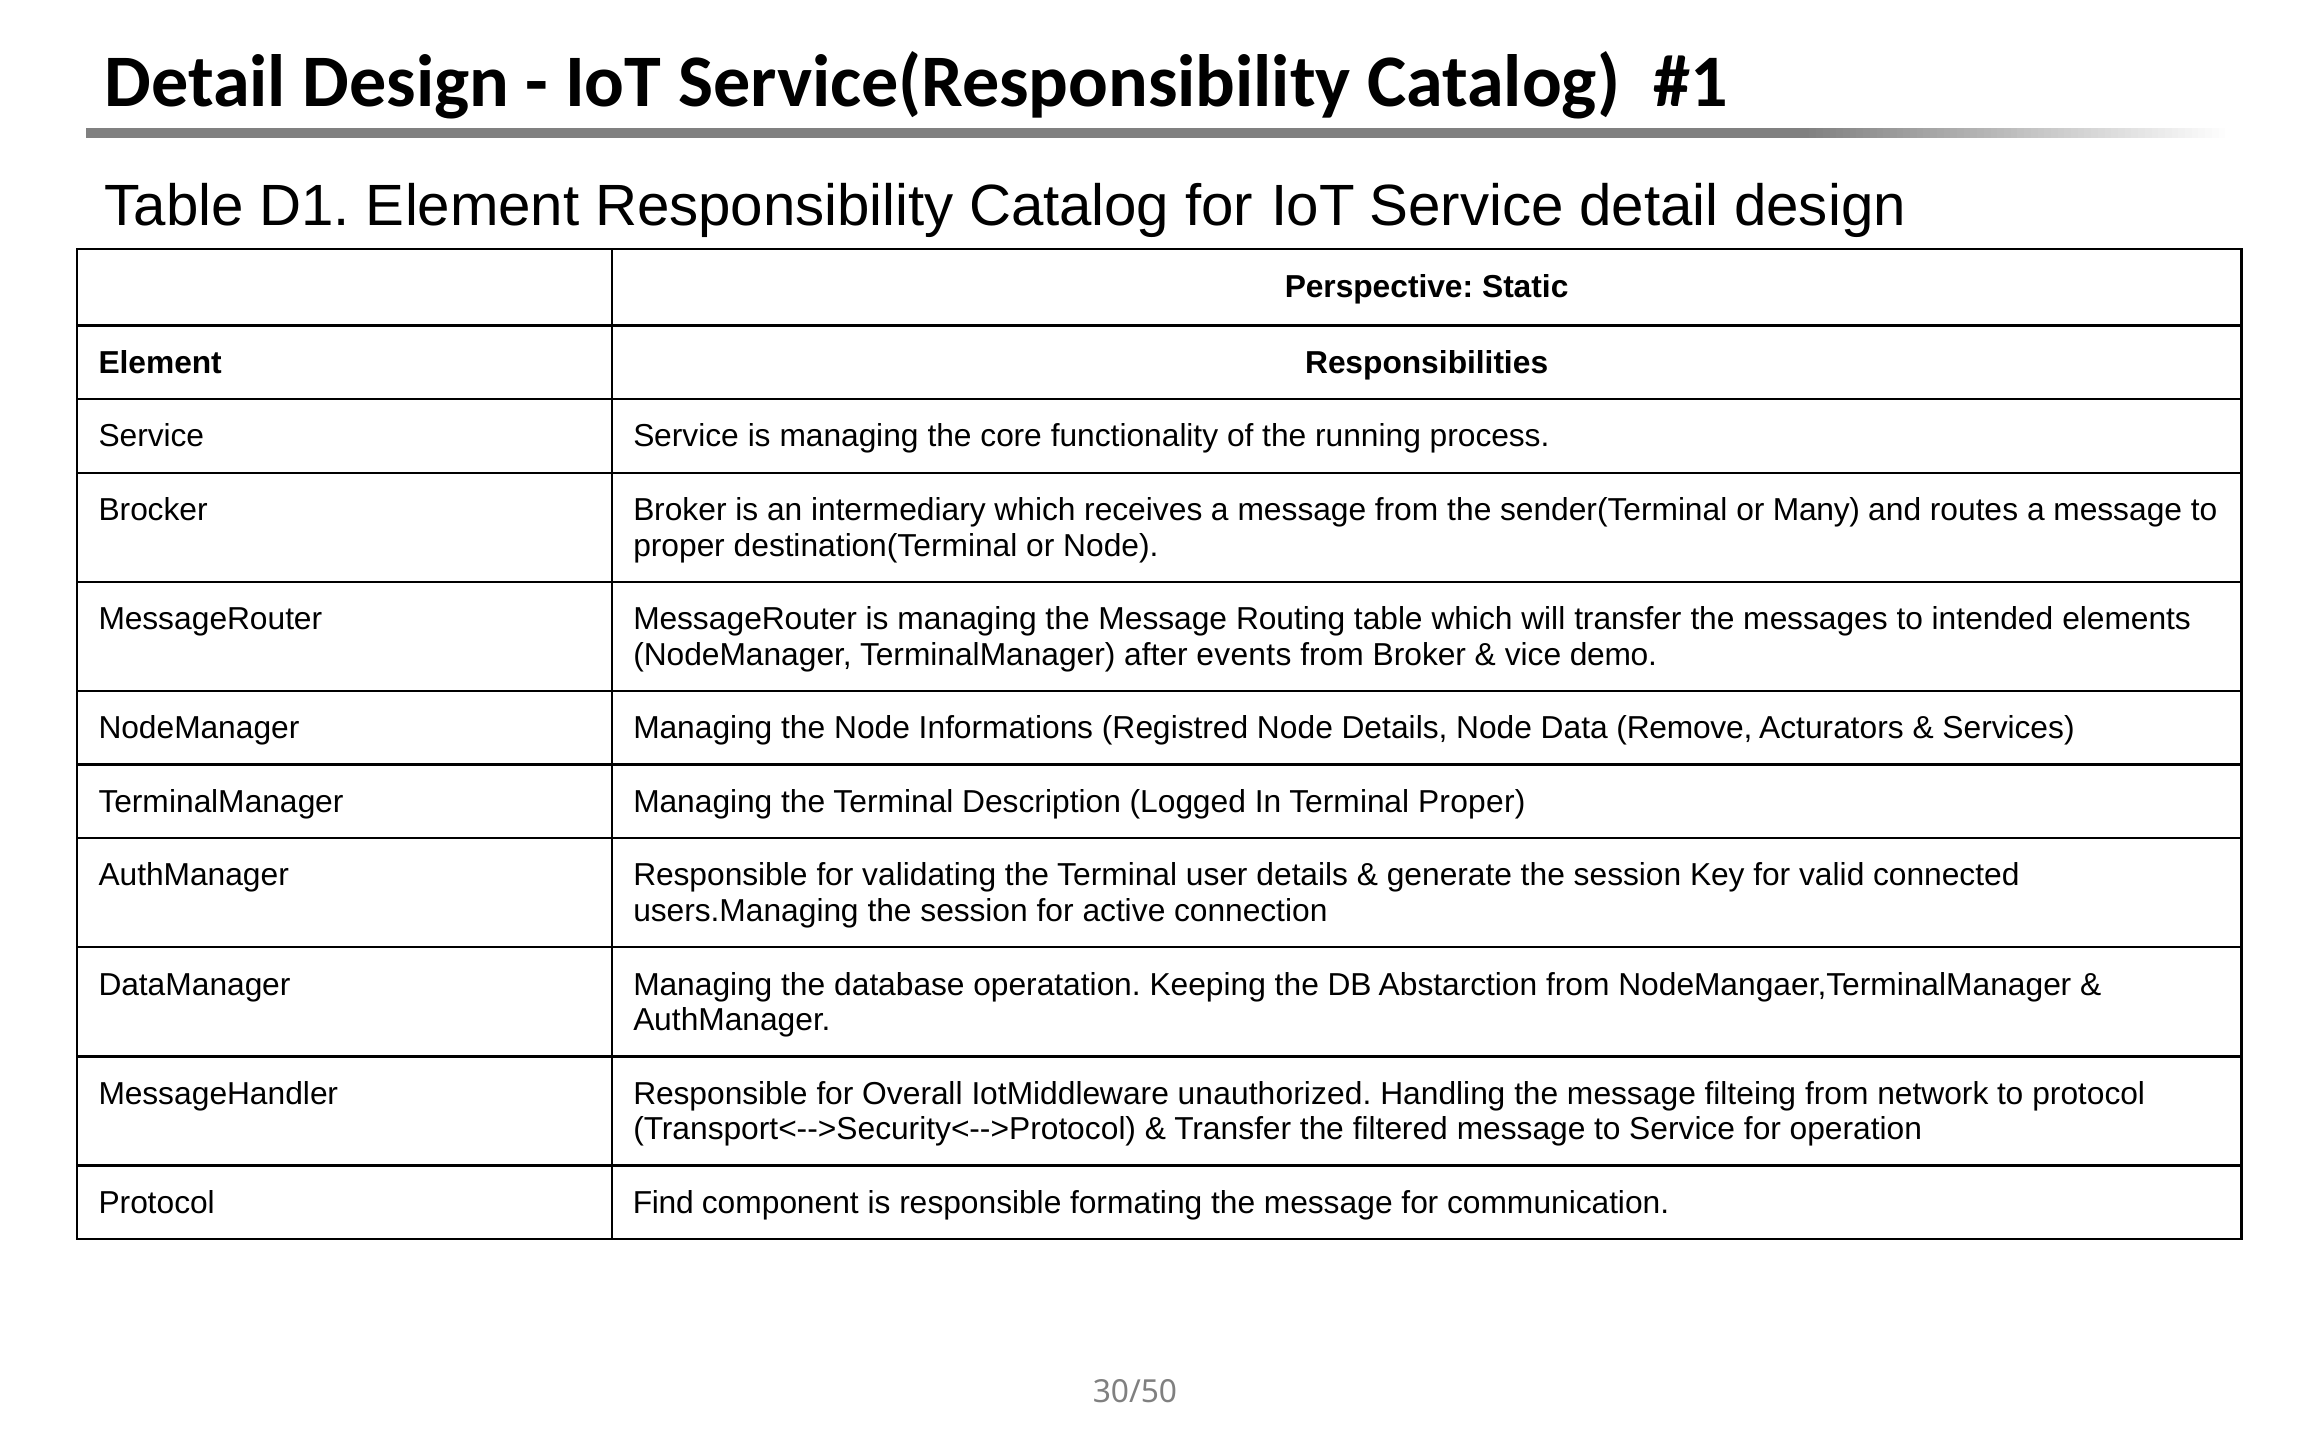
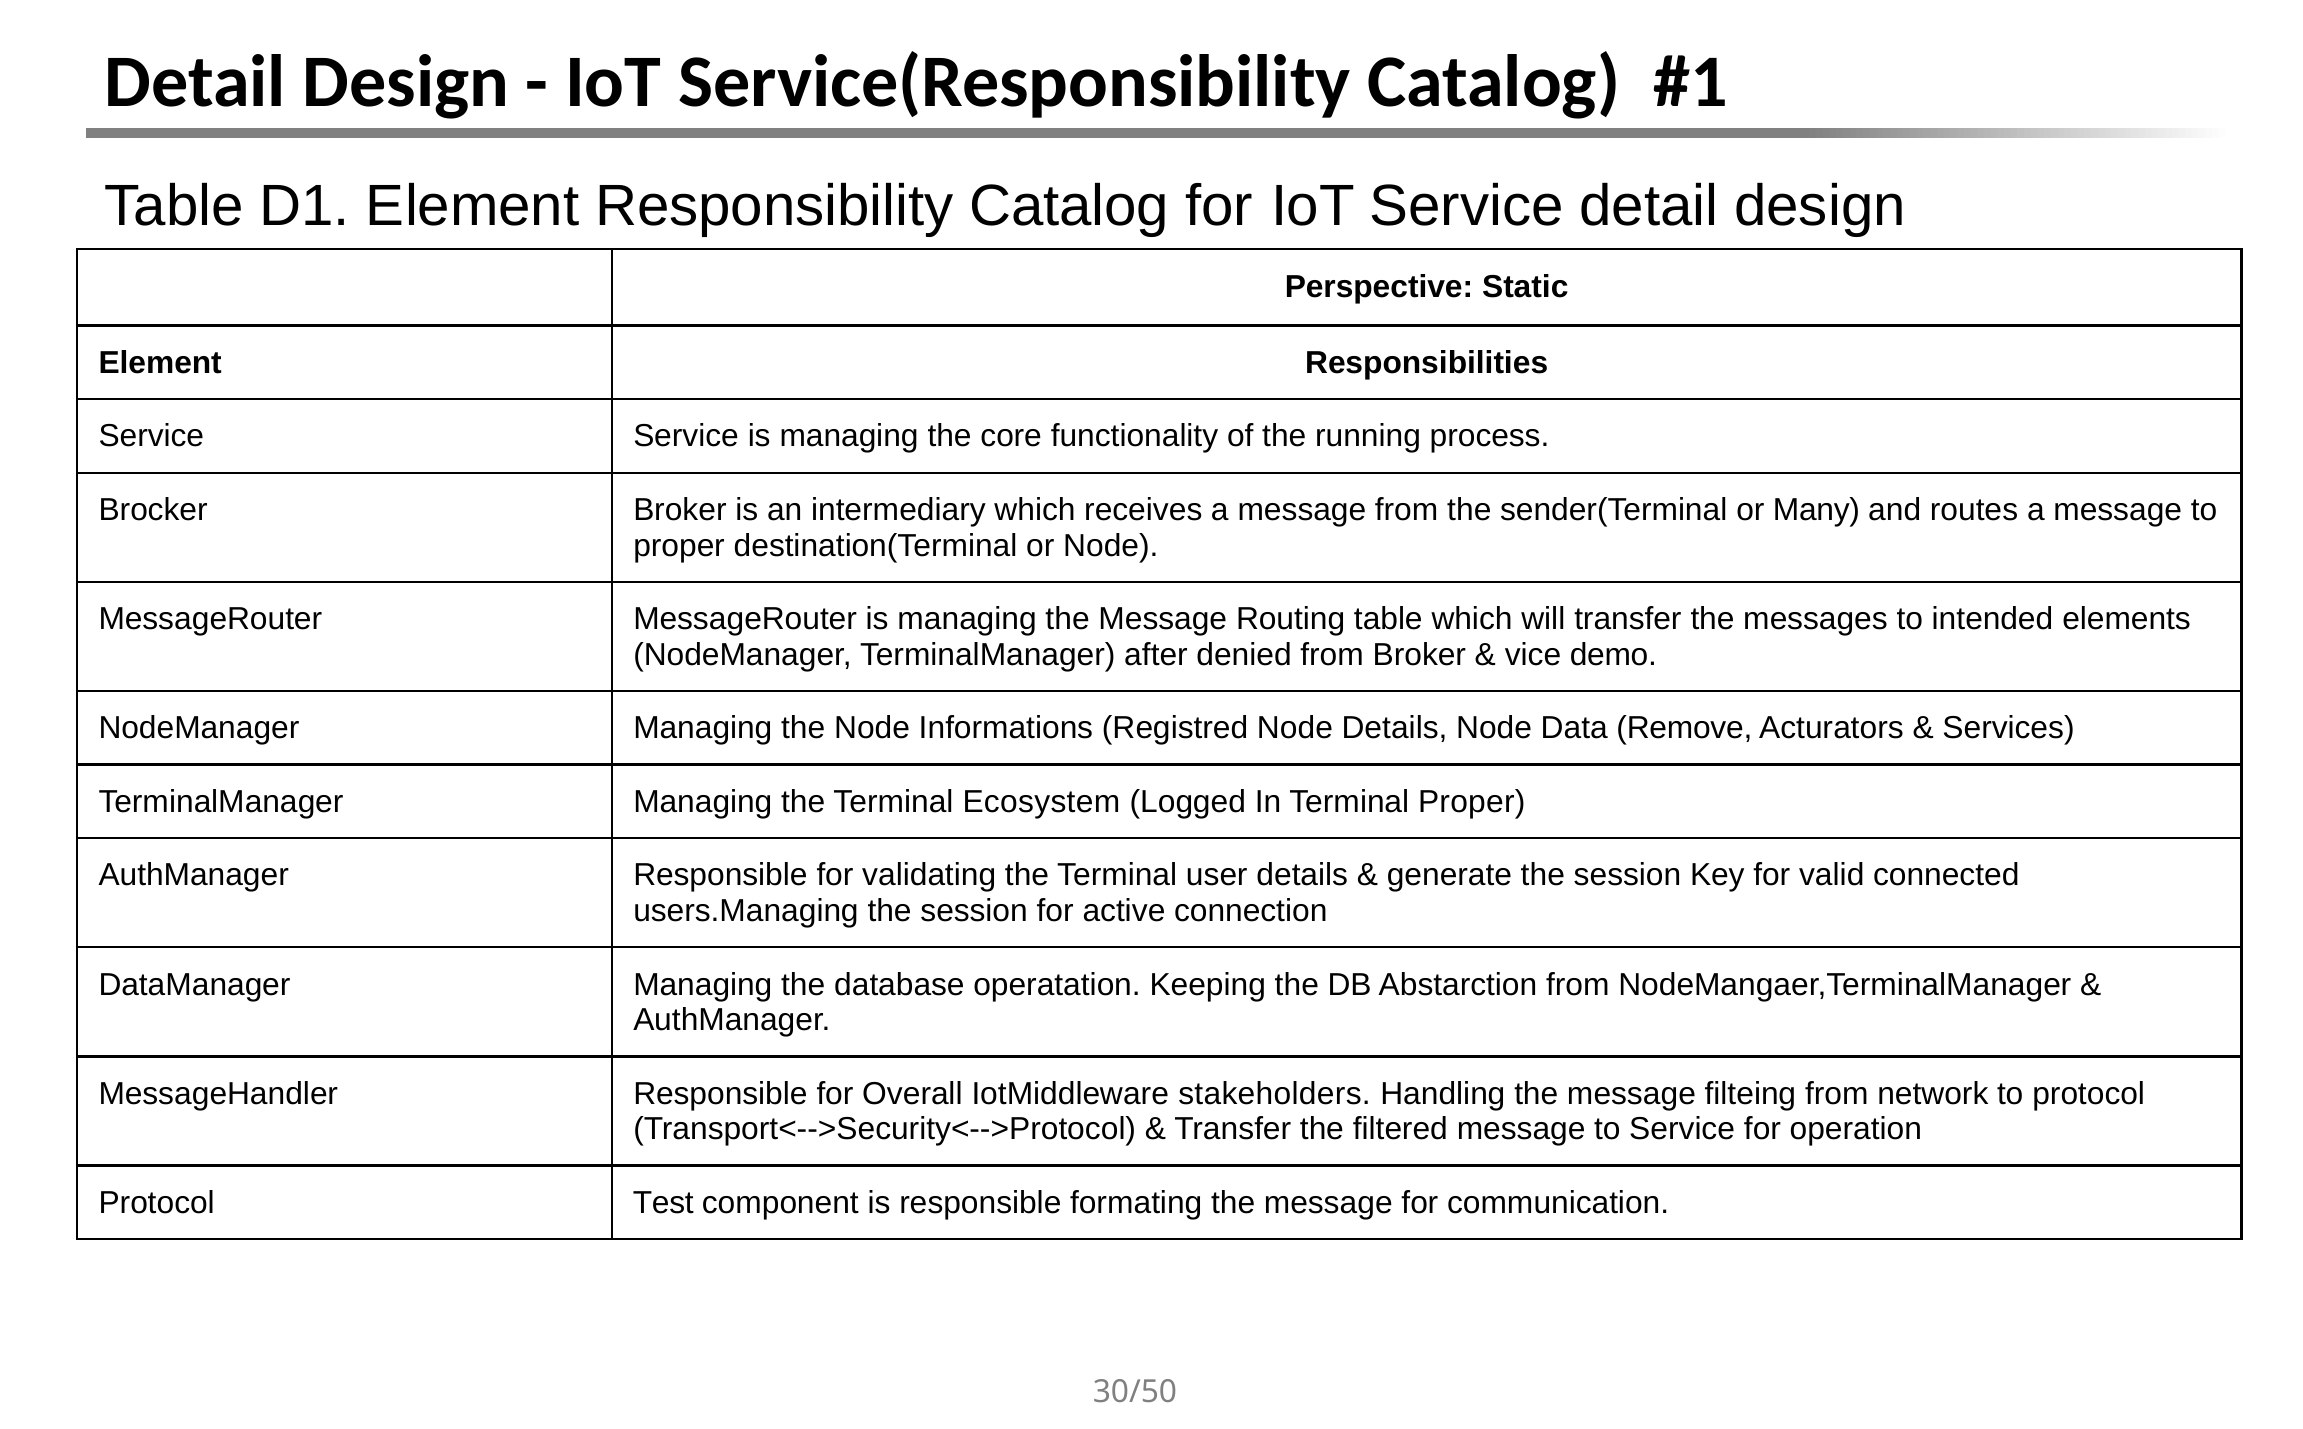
events: events -> denied
Description: Description -> Ecosystem
unauthorized: unauthorized -> stakeholders
Find: Find -> Test
